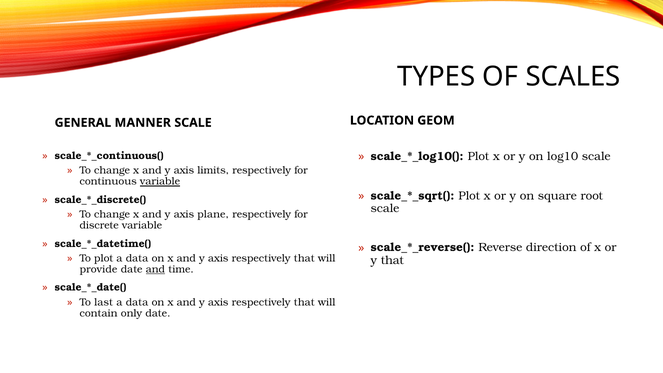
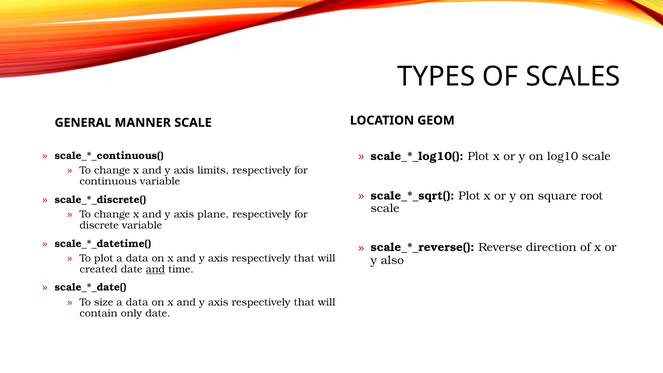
variable at (160, 182) underline: present -> none
y that: that -> also
provide: provide -> created
last: last -> size
